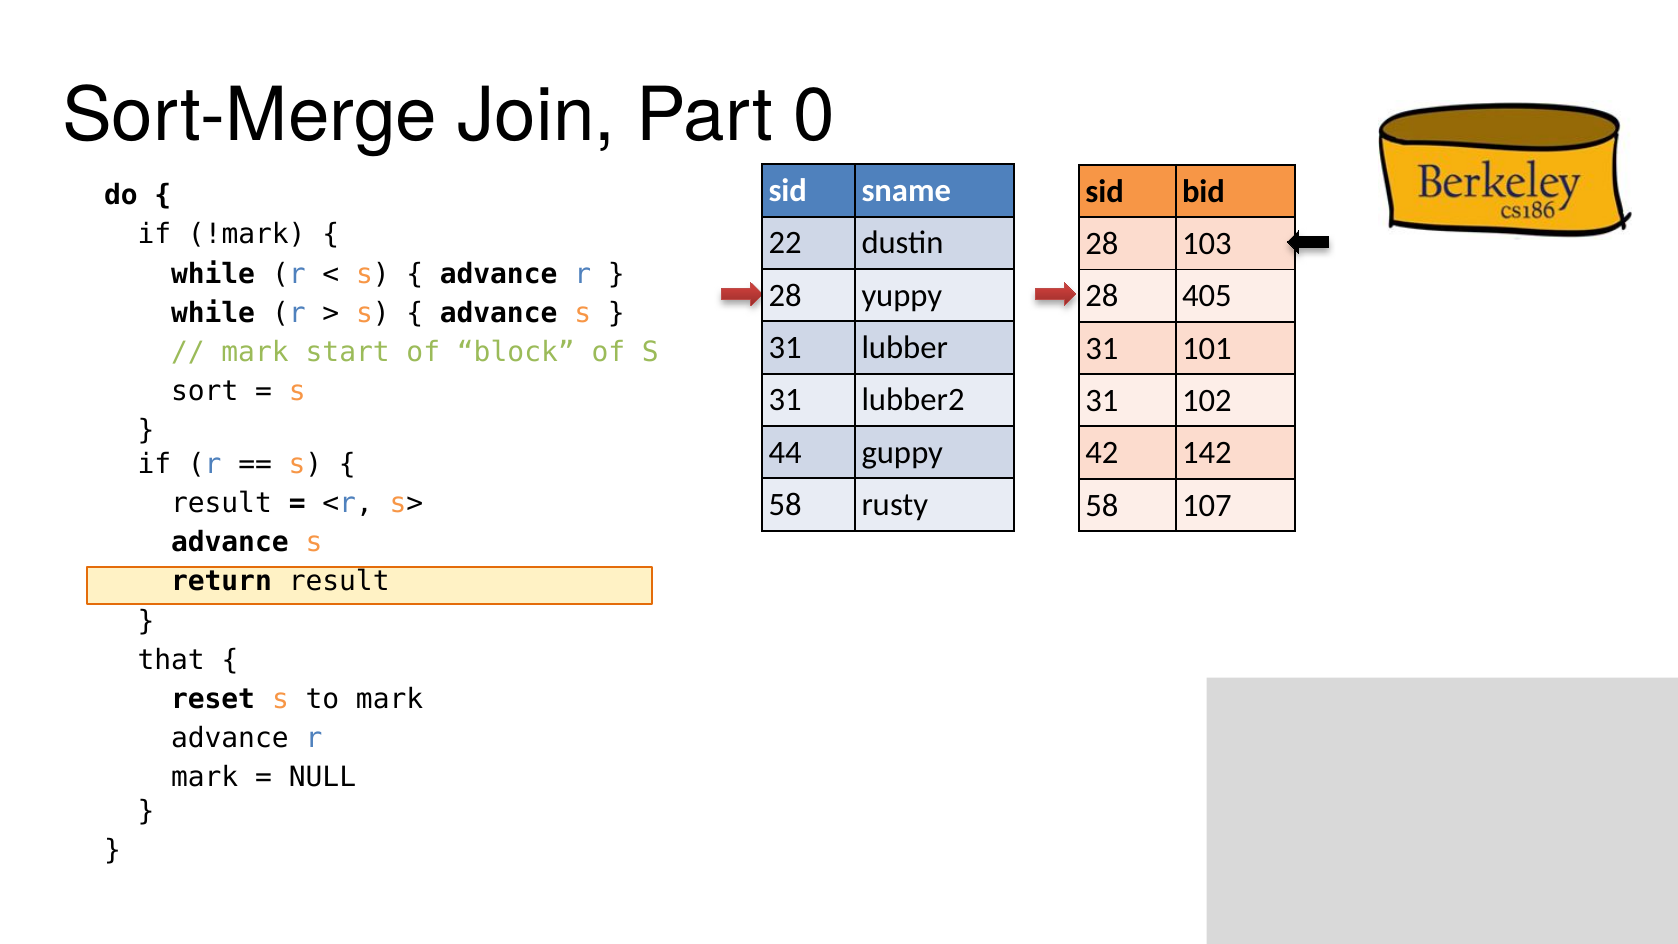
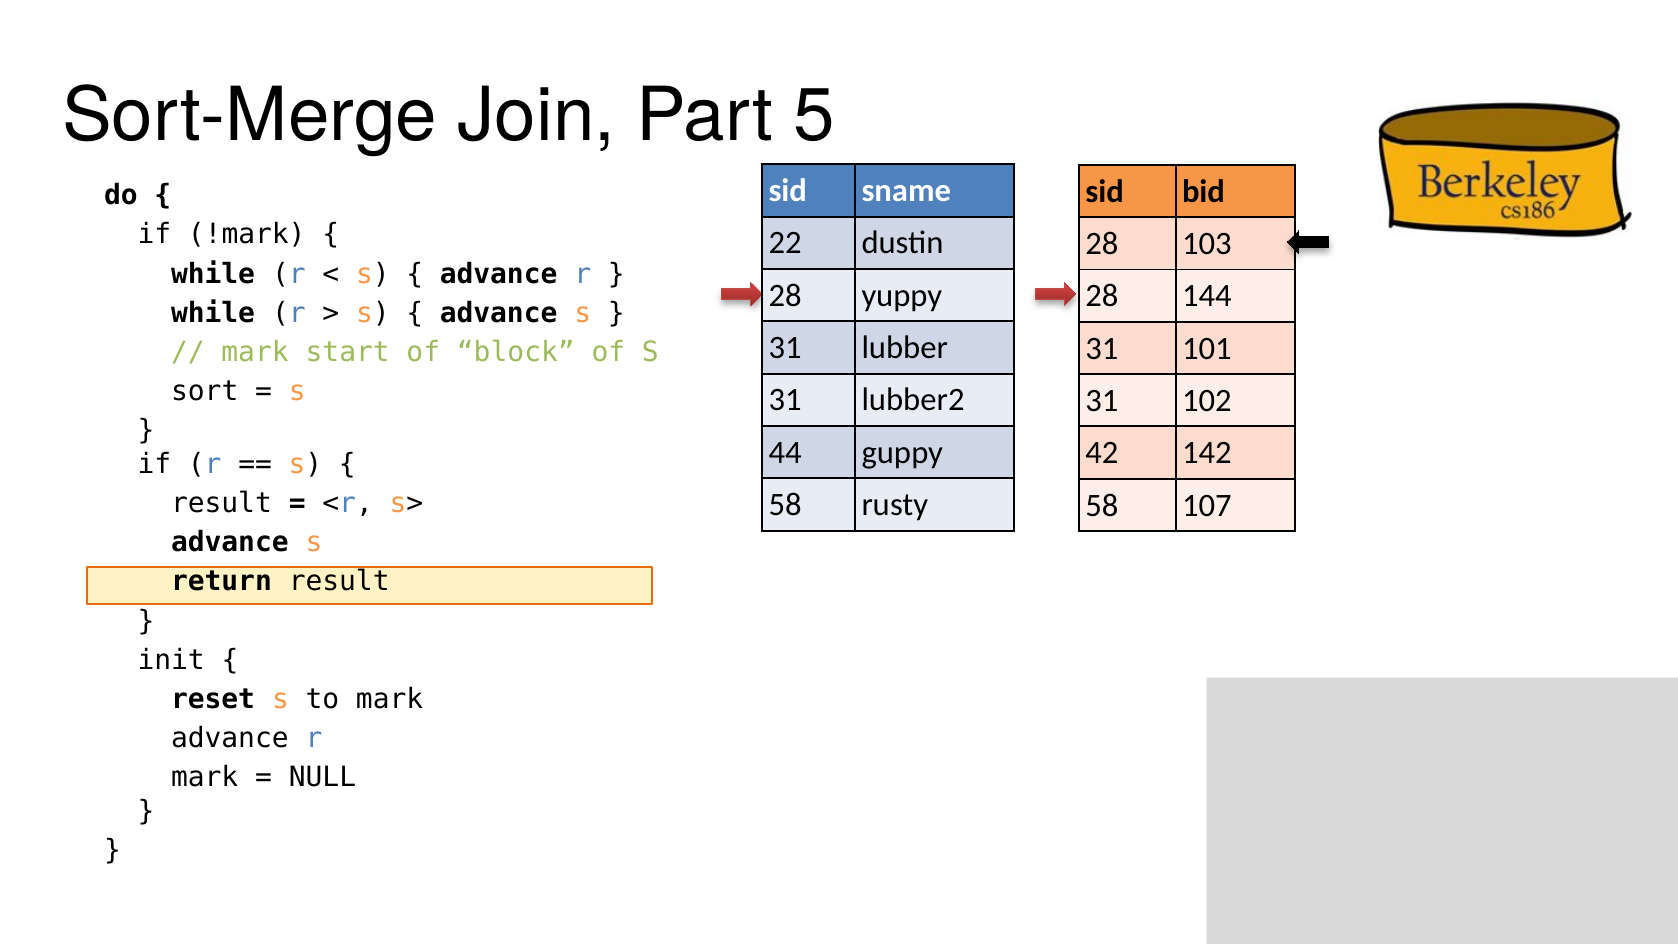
0: 0 -> 5
405: 405 -> 144
that: that -> init
